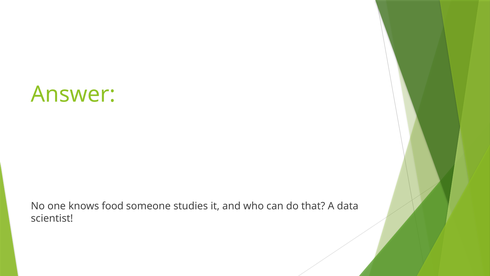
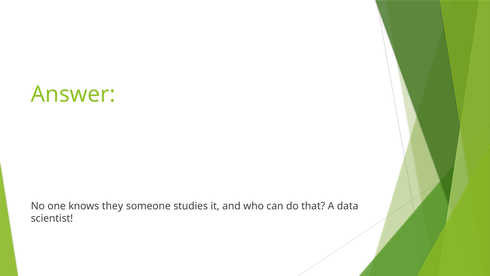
food: food -> they
